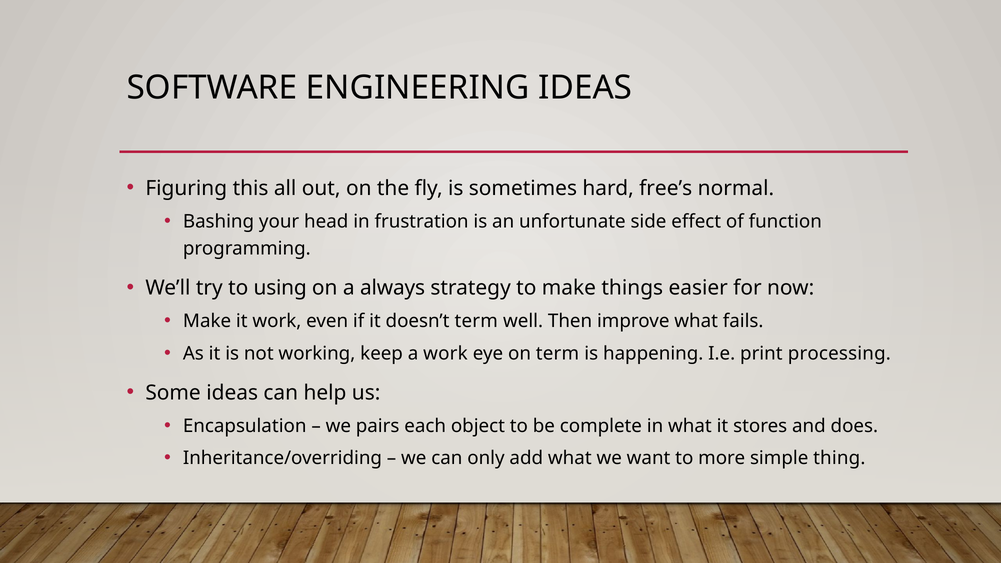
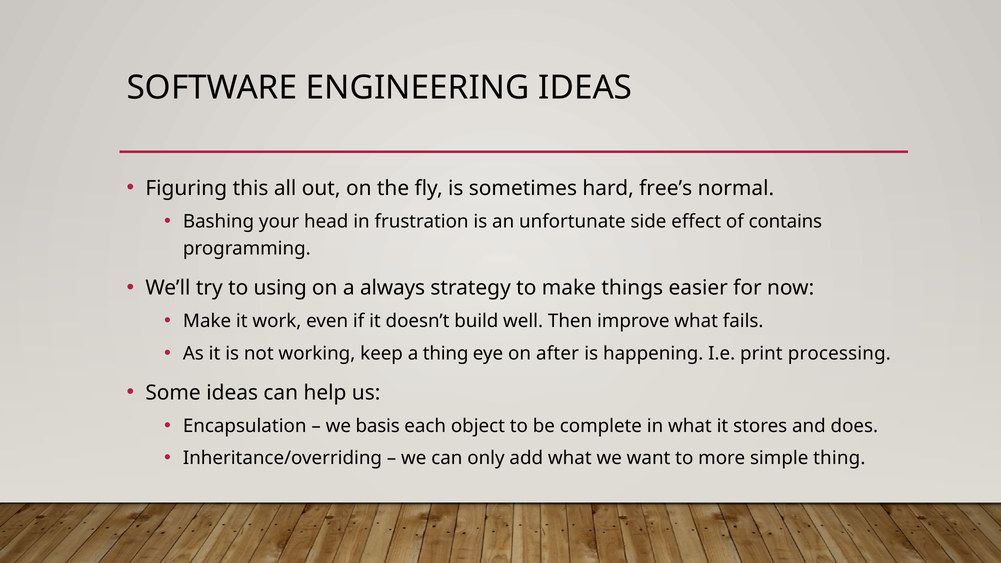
function: function -> contains
doesn’t term: term -> build
a work: work -> thing
on term: term -> after
pairs: pairs -> basis
